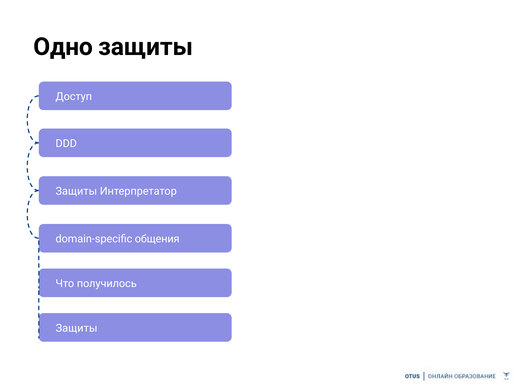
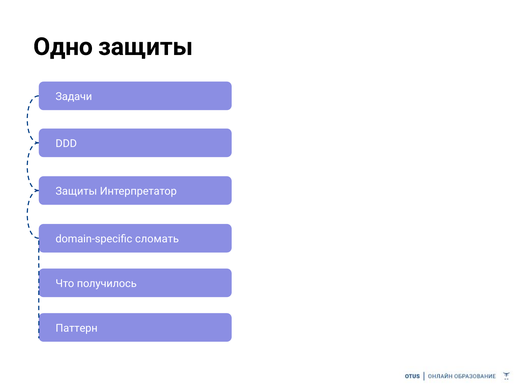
Доступ: Доступ -> Задачи
общения: общения -> сломать
Защиты at (77, 328): Защиты -> Паттерн
